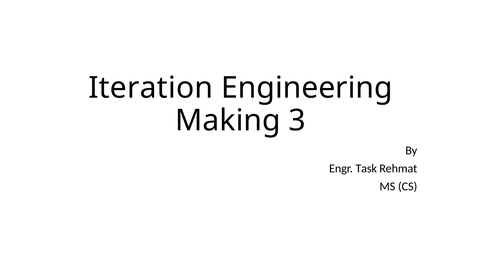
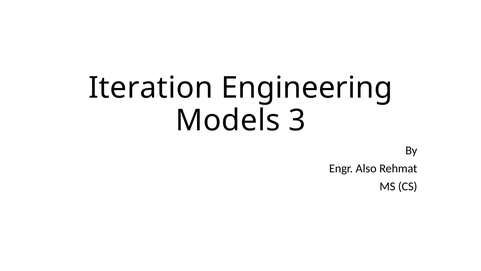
Making: Making -> Models
Task: Task -> Also
